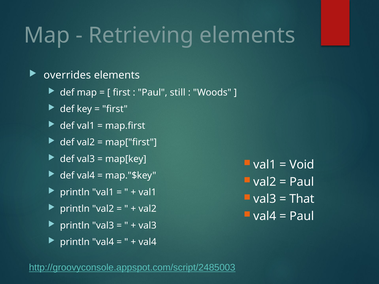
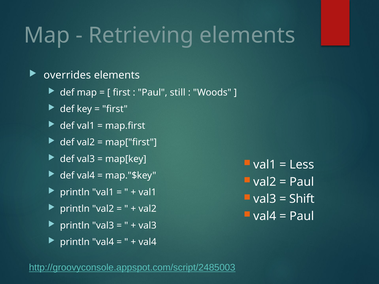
Void: Void -> Less
That: That -> Shift
